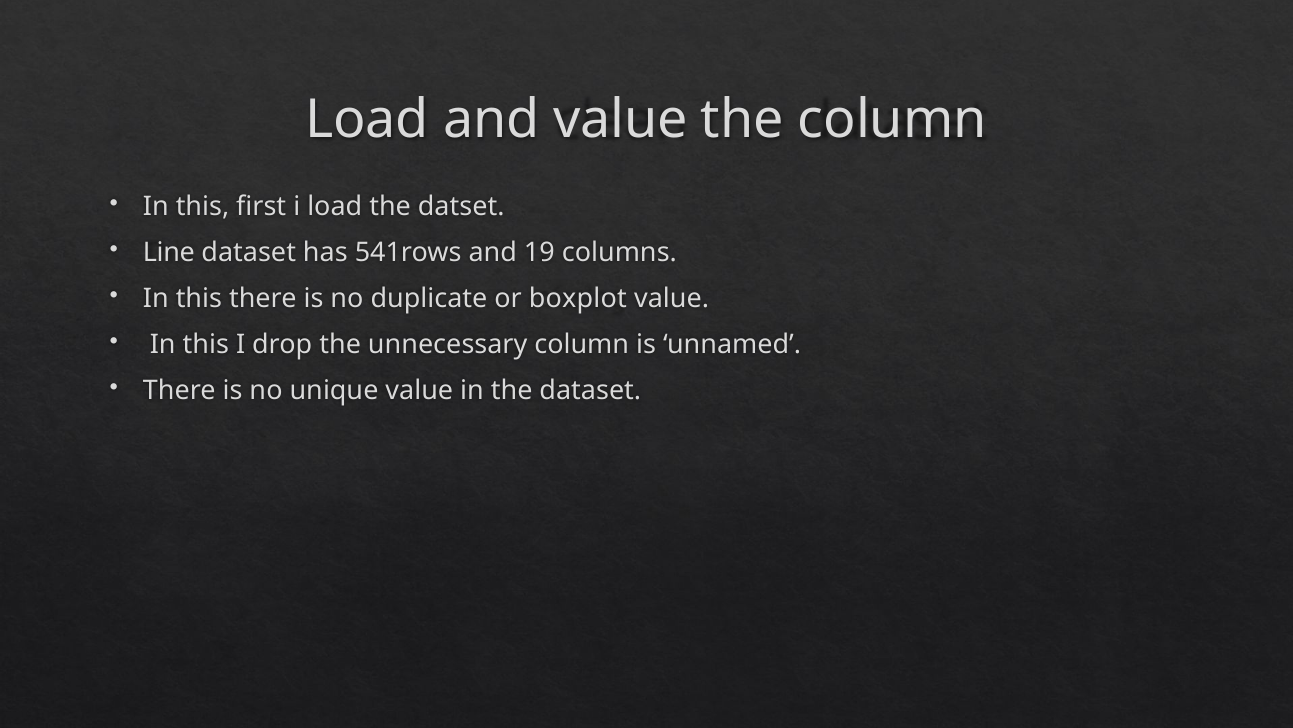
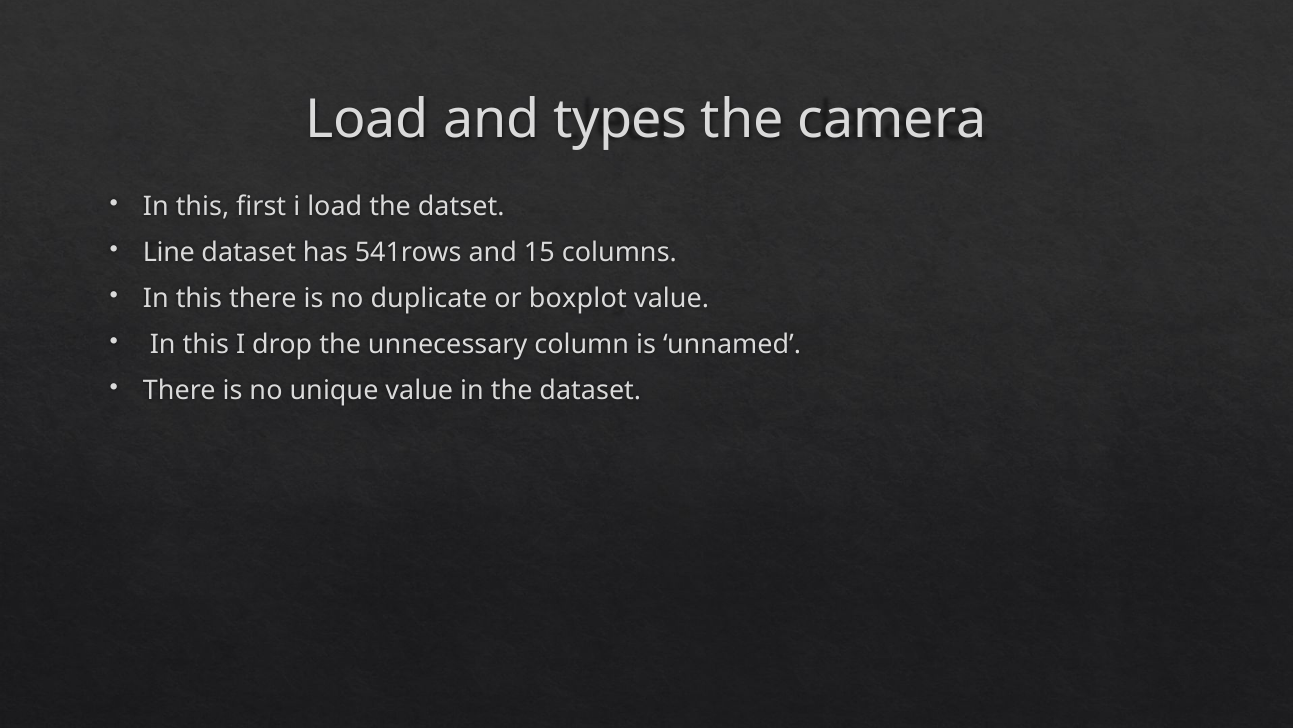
and value: value -> types
the column: column -> camera
19: 19 -> 15
